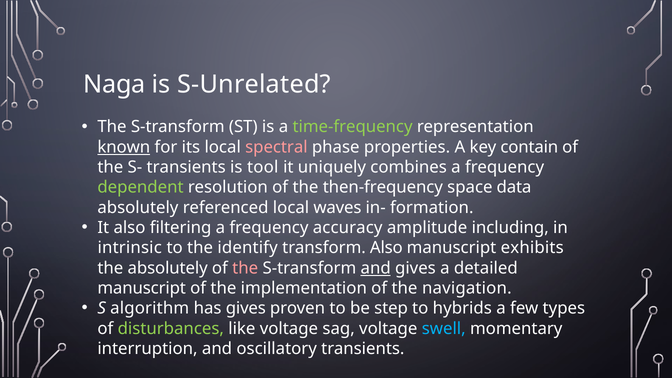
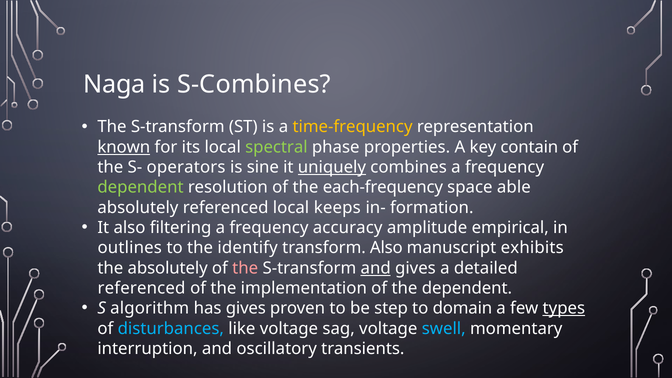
S-Unrelated: S-Unrelated -> S-Combines
time-frequency colour: light green -> yellow
spectral colour: pink -> light green
S- transients: transients -> operators
tool: tool -> sine
uniquely underline: none -> present
then-frequency: then-frequency -> each-frequency
data: data -> able
waves: waves -> keeps
including: including -> empirical
intrinsic: intrinsic -> outlines
manuscript at (142, 288): manuscript -> referenced
the navigation: navigation -> dependent
hybrids: hybrids -> domain
types underline: none -> present
disturbances colour: light green -> light blue
